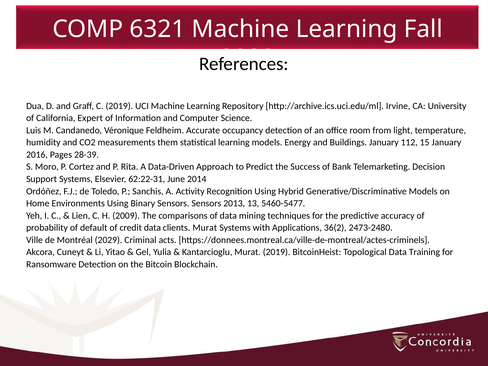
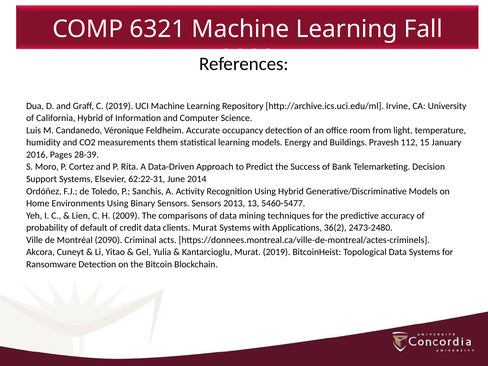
California Expert: Expert -> Hybrid
Buildings January: January -> Pravesh
2029: 2029 -> 2090
Data Training: Training -> Systems
